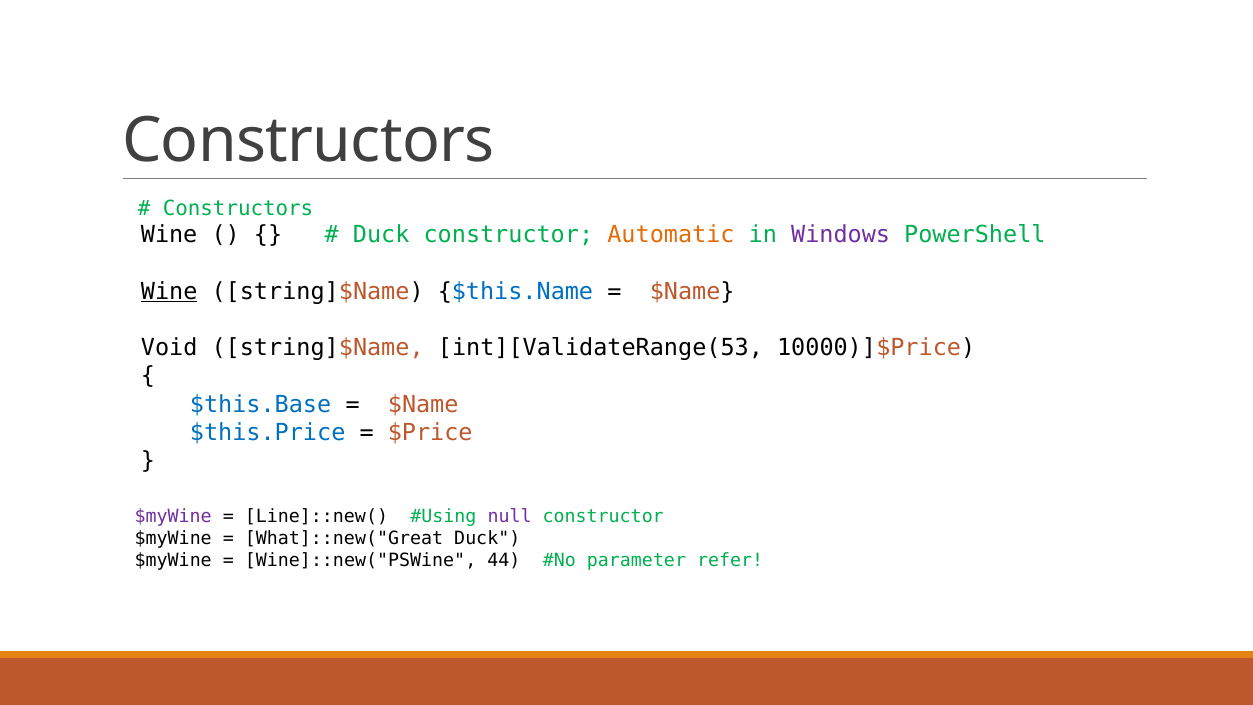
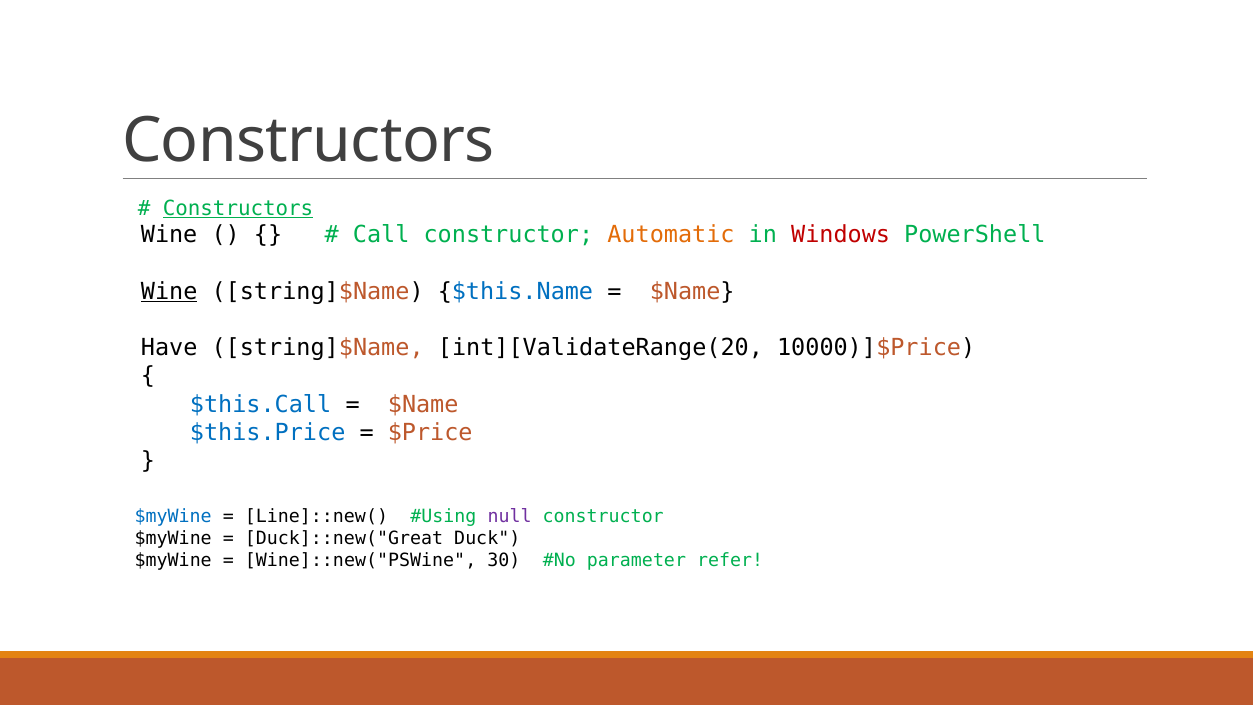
Constructors at (238, 208) underline: none -> present
Duck at (381, 235): Duck -> Call
Windows colour: purple -> red
Void: Void -> Have
int][ValidateRange(53: int][ValidateRange(53 -> int][ValidateRange(20
$this.Base: $this.Base -> $this.Call
$myWine at (173, 517) colour: purple -> blue
What]::new("Great: What]::new("Great -> Duck]::new("Great
44: 44 -> 30
